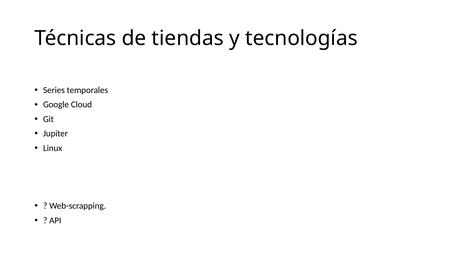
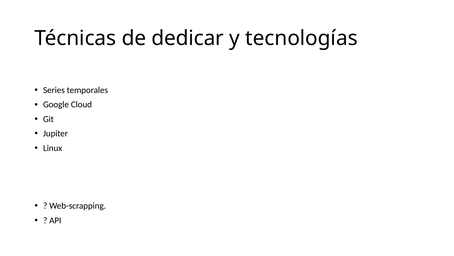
tiendas: tiendas -> dedicar
